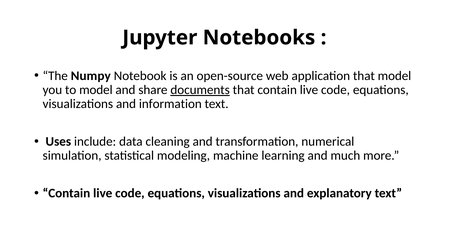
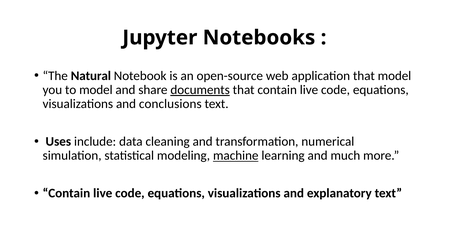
Numpy: Numpy -> Natural
information: information -> conclusions
machine underline: none -> present
